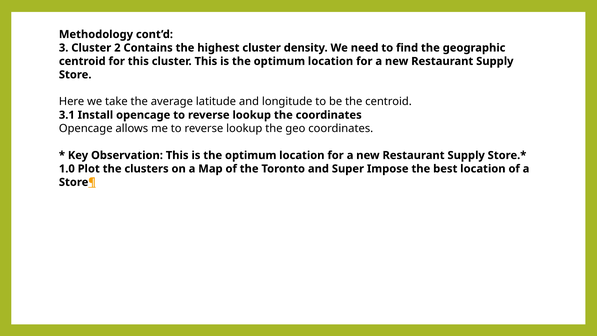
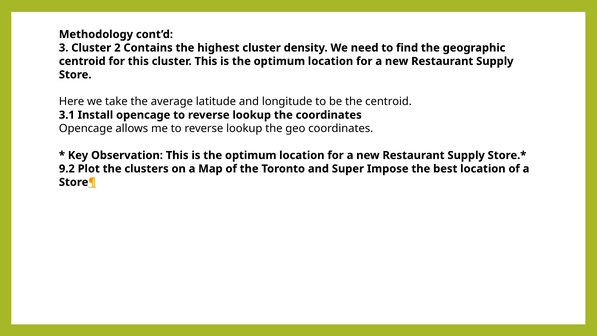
1.0: 1.0 -> 9.2
